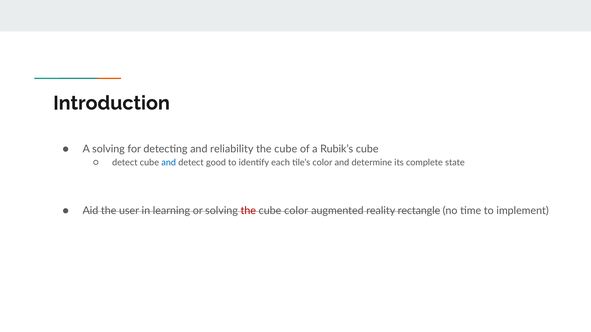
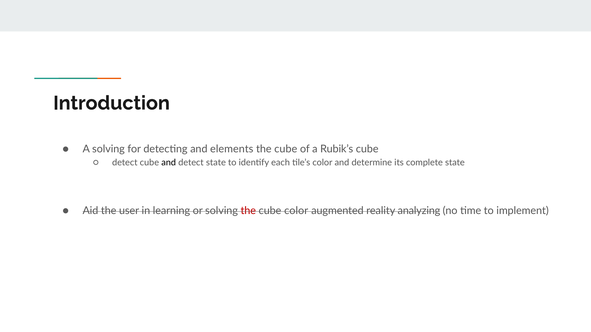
reliability: reliability -> elements
and at (169, 163) colour: blue -> black
detect good: good -> state
rectangle: rectangle -> analyzing
